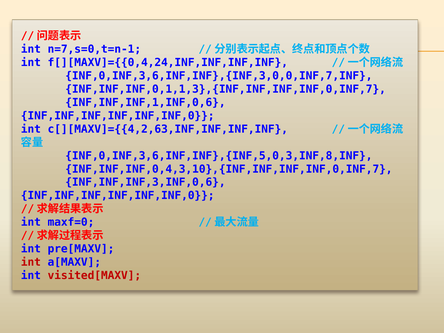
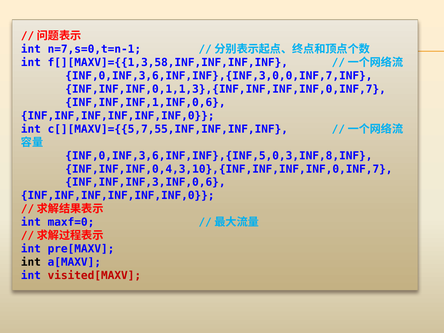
f[][MAXV]={{0,4,24,INF,INF,INF,INF: f[][MAXV]={{0,4,24,INF,INF,INF,INF -> f[][MAXV]={{1,3,58,INF,INF,INF,INF
c[][MAXV]={{4,2,63,INF,INF,INF,INF: c[][MAXV]={{4,2,63,INF,INF,INF,INF -> c[][MAXV]={{5,7,55,INF,INF,INF,INF
int at (31, 262) colour: red -> black
